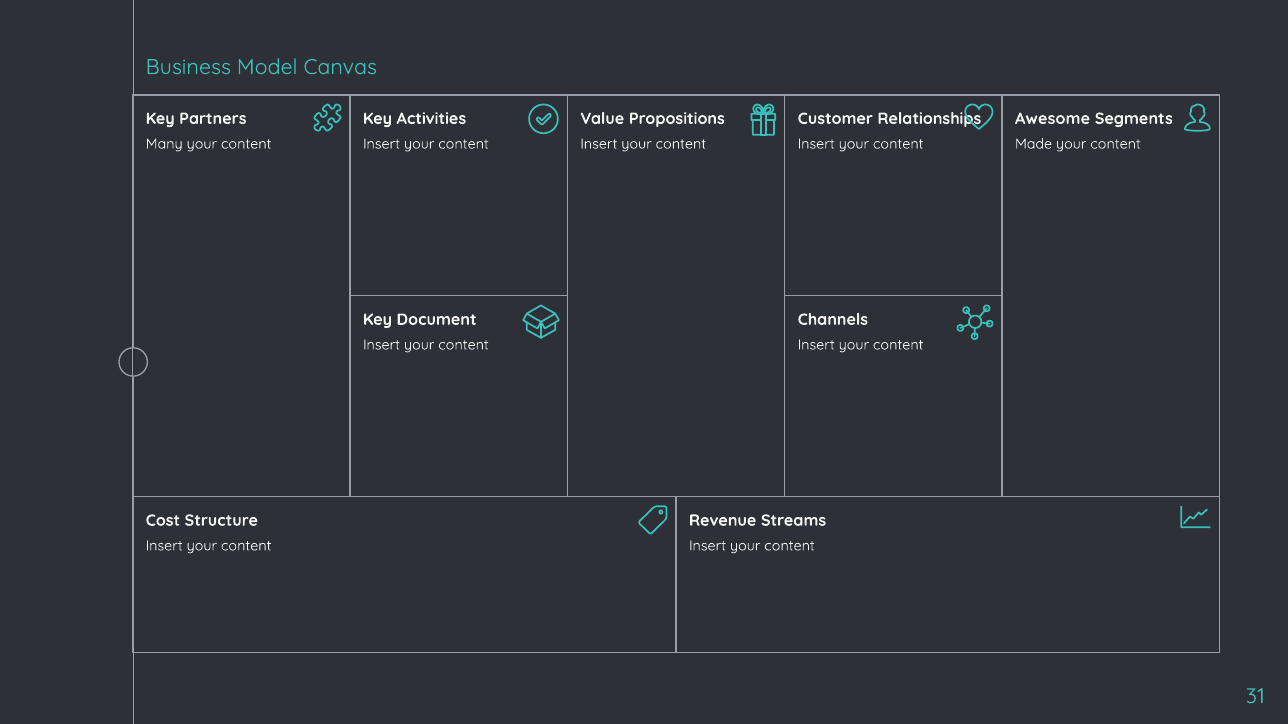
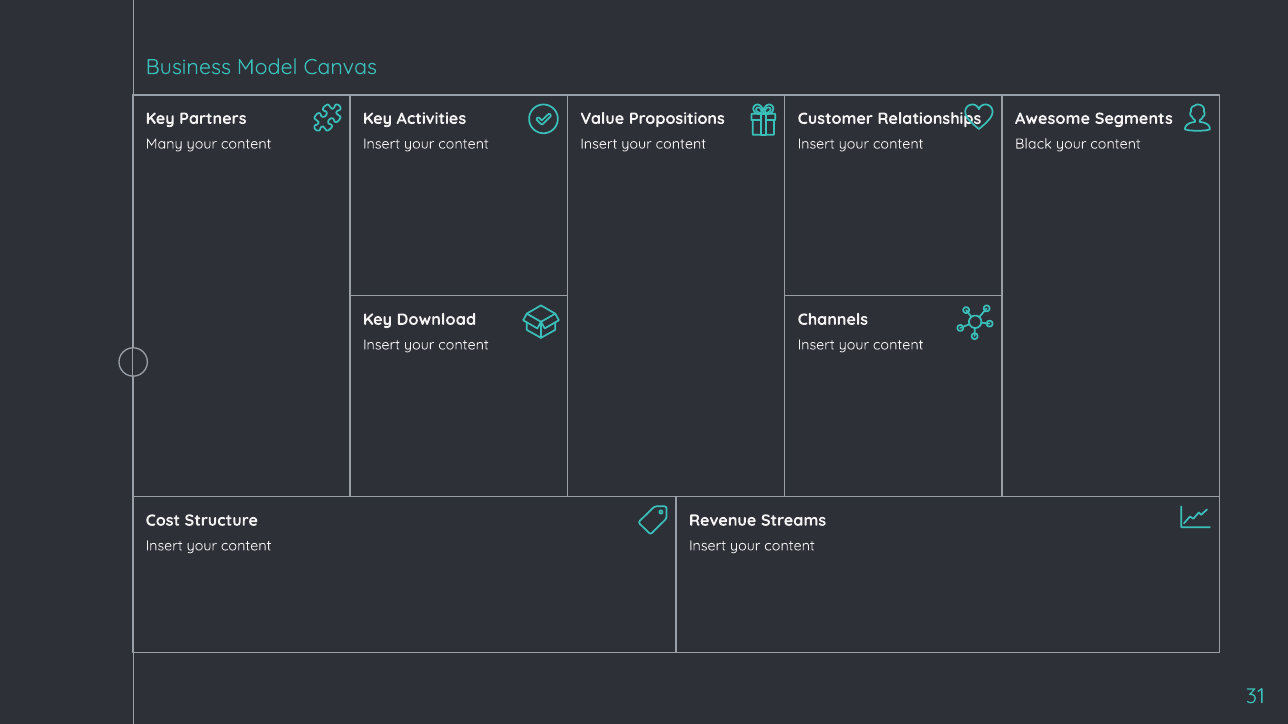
Made: Made -> Black
Document: Document -> Download
